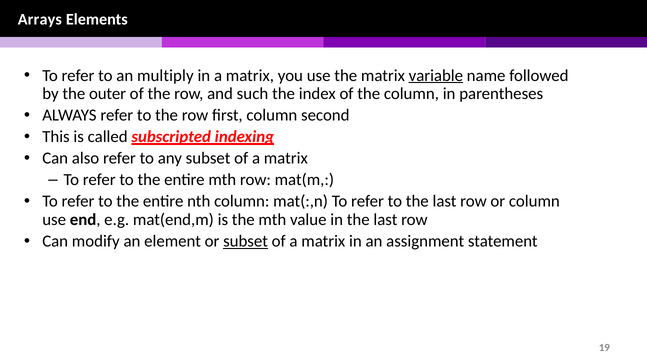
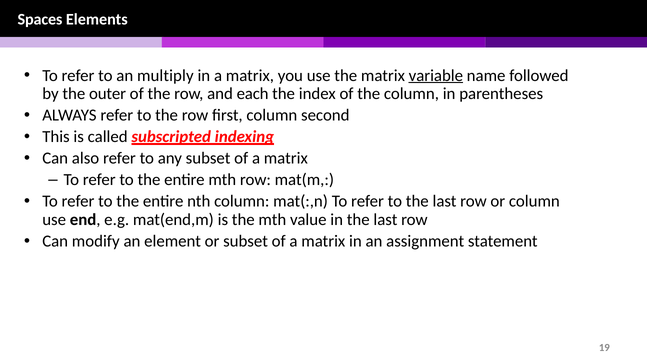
Arrays: Arrays -> Spaces
such: such -> each
subset at (246, 241) underline: present -> none
